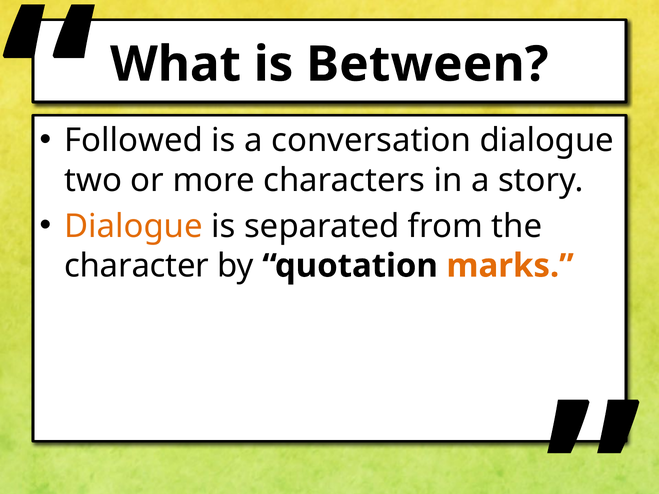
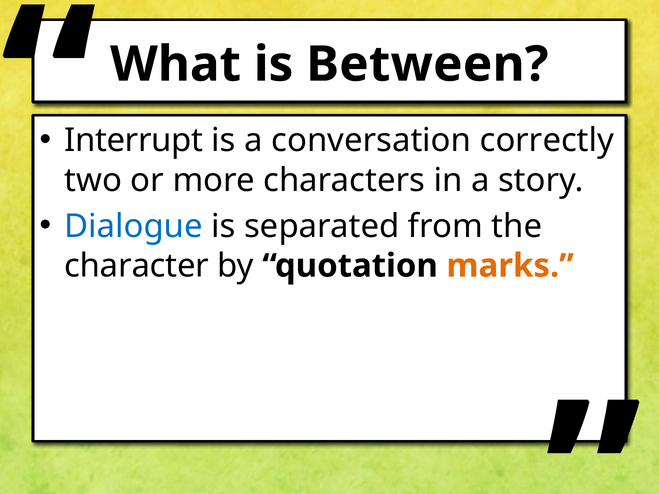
Followed: Followed -> Interrupt
conversation dialogue: dialogue -> correctly
Dialogue at (134, 226) colour: orange -> blue
